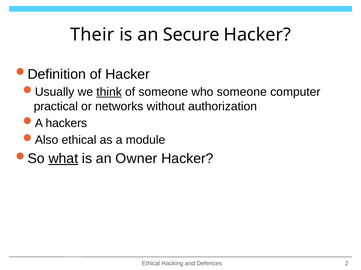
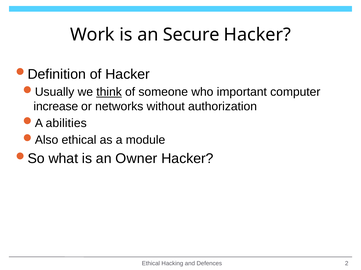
Their: Their -> Work
who someone: someone -> important
practical: practical -> increase
hackers: hackers -> abilities
what underline: present -> none
